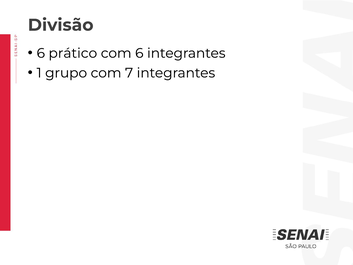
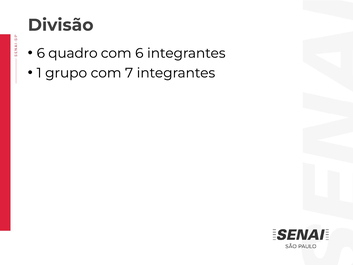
prático: prático -> quadro
